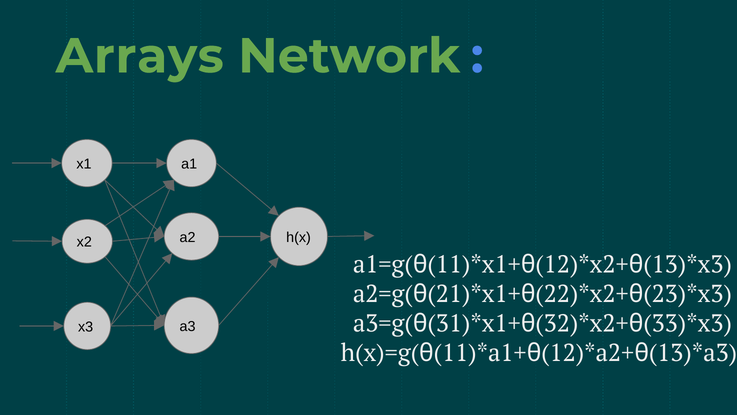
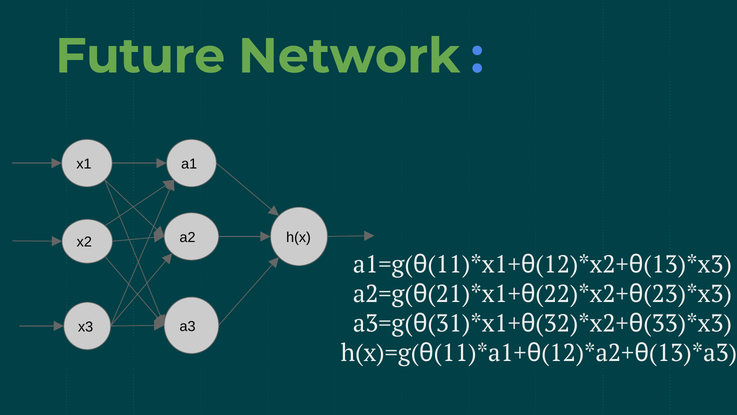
Arrays: Arrays -> Future
